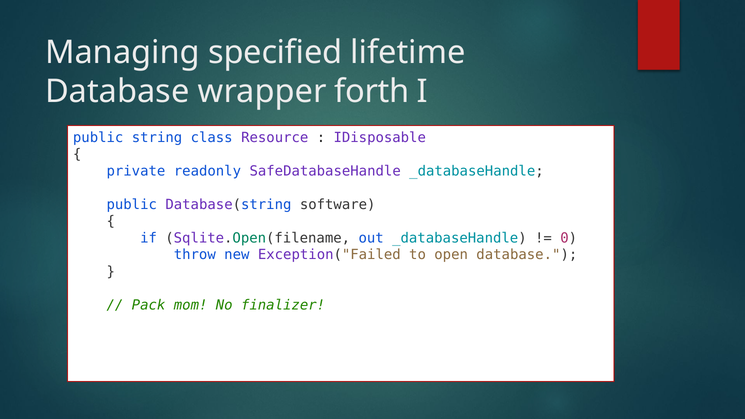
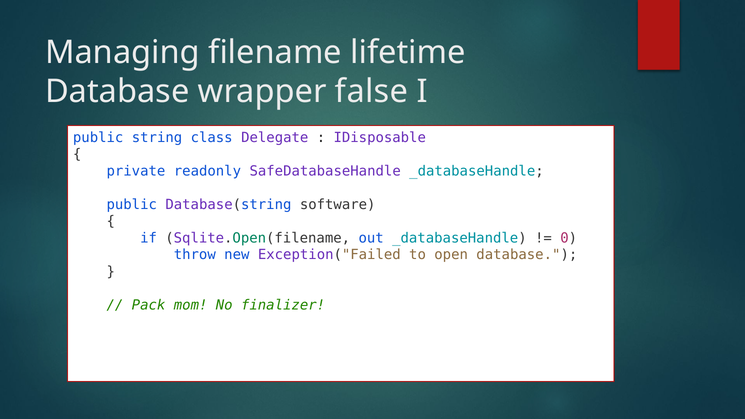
specified: specified -> filename
forth: forth -> false
Resource: Resource -> Delegate
